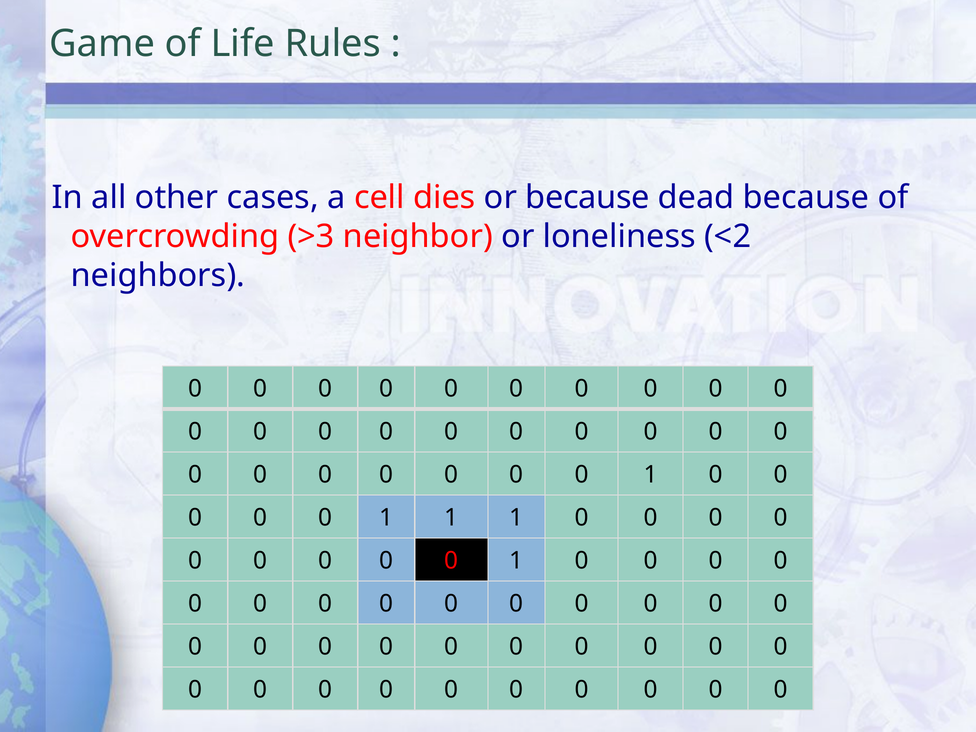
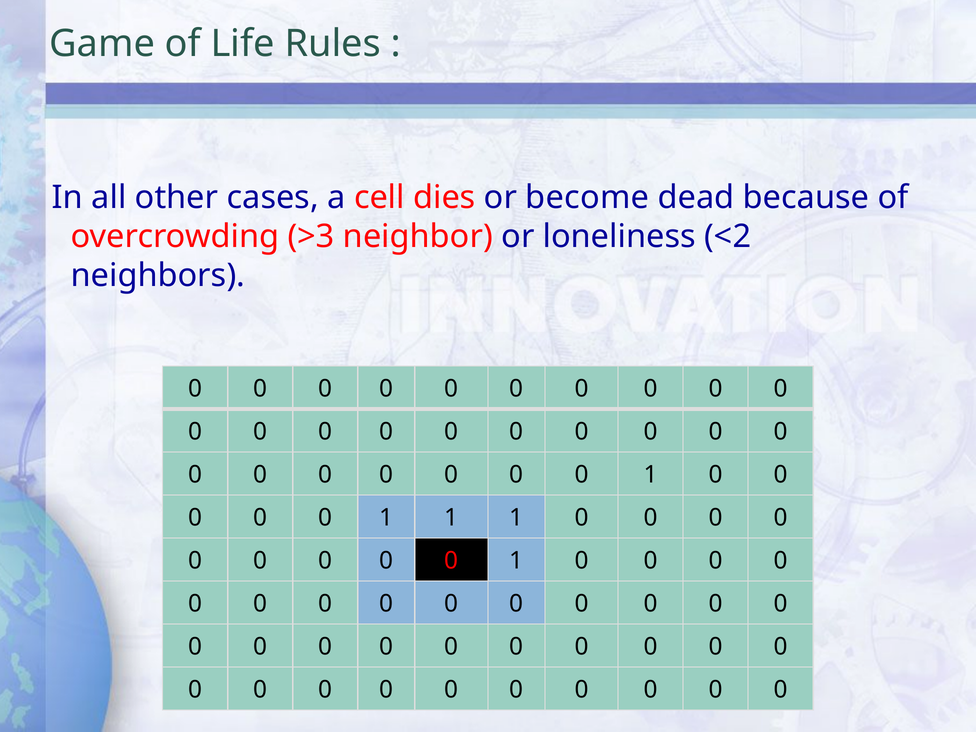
or because: because -> become
